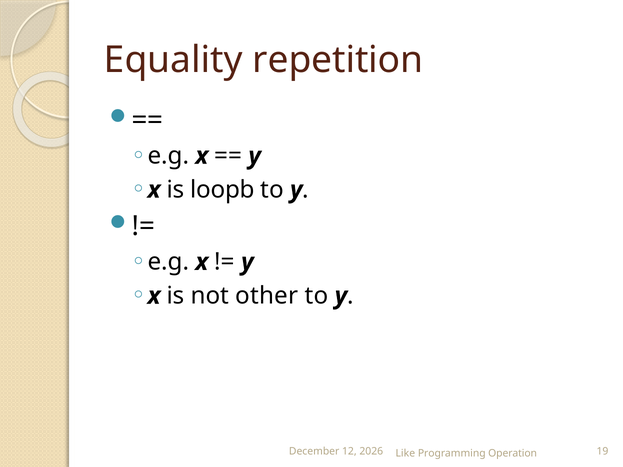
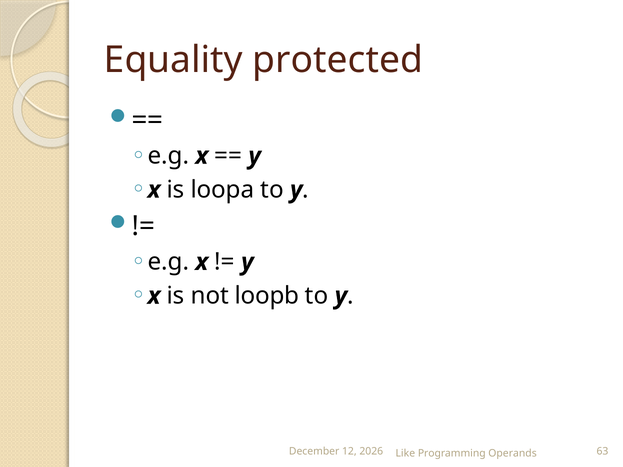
repetition: repetition -> protected
loopb: loopb -> loopa
other: other -> loopb
19: 19 -> 63
Operation: Operation -> Operands
